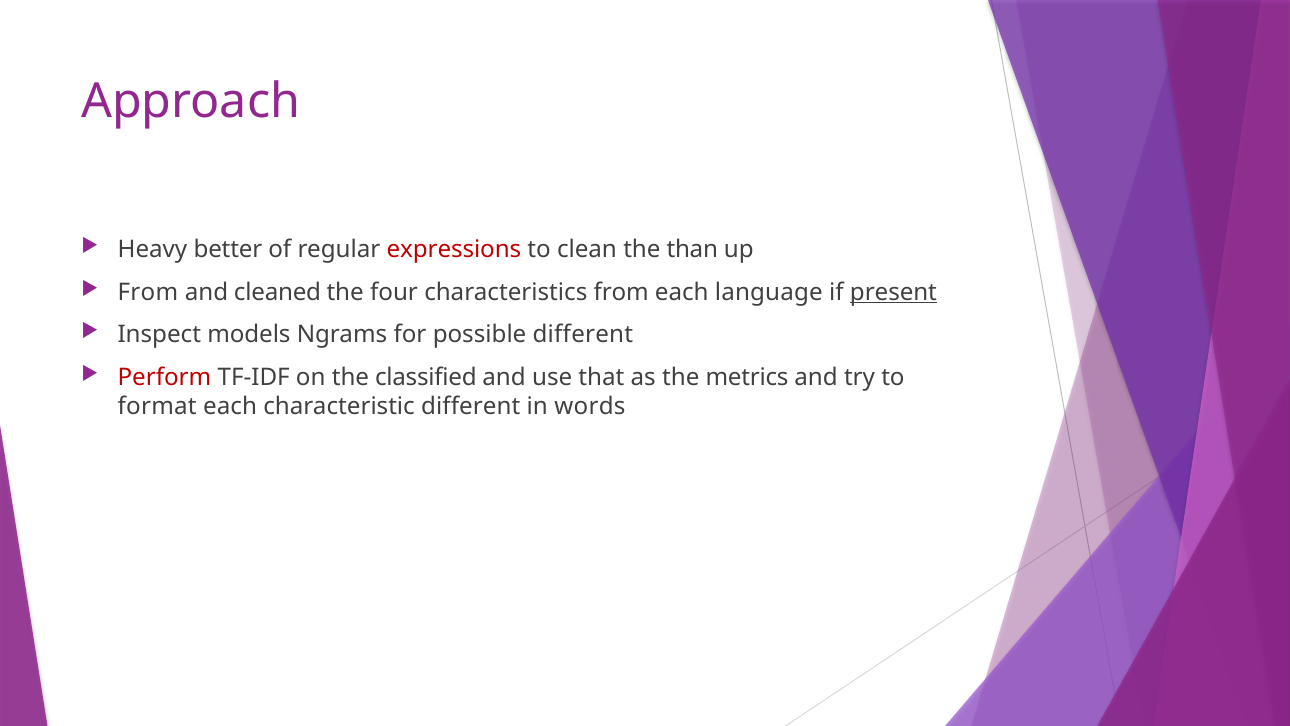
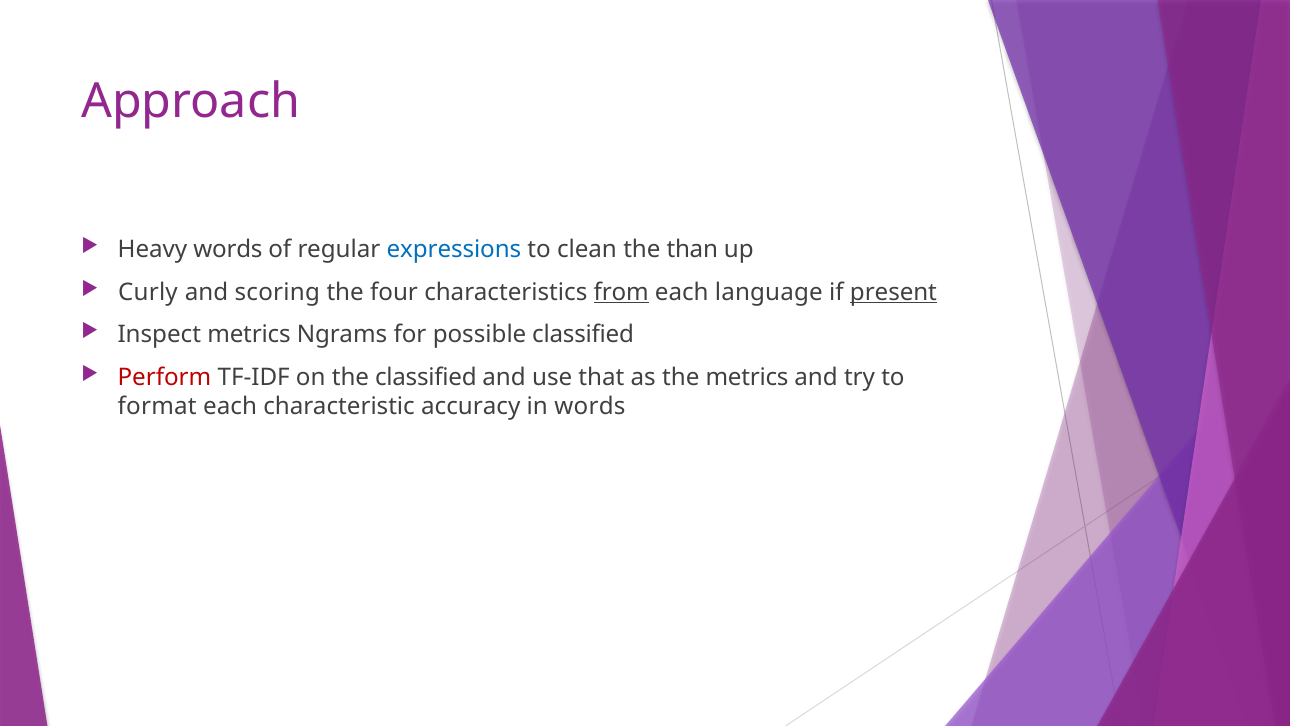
Heavy better: better -> words
expressions colour: red -> blue
From at (148, 292): From -> Curly
cleaned: cleaned -> scoring
from at (621, 292) underline: none -> present
Inspect models: models -> metrics
possible different: different -> classified
characteristic different: different -> accuracy
